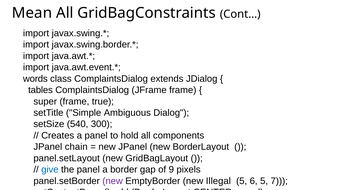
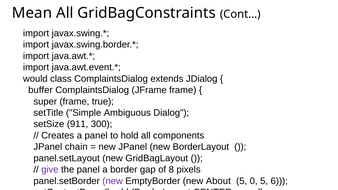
words: words -> would
tables: tables -> buffer
540: 540 -> 911
give colour: blue -> purple
9: 9 -> 8
Illegal: Illegal -> About
6: 6 -> 0
7: 7 -> 6
